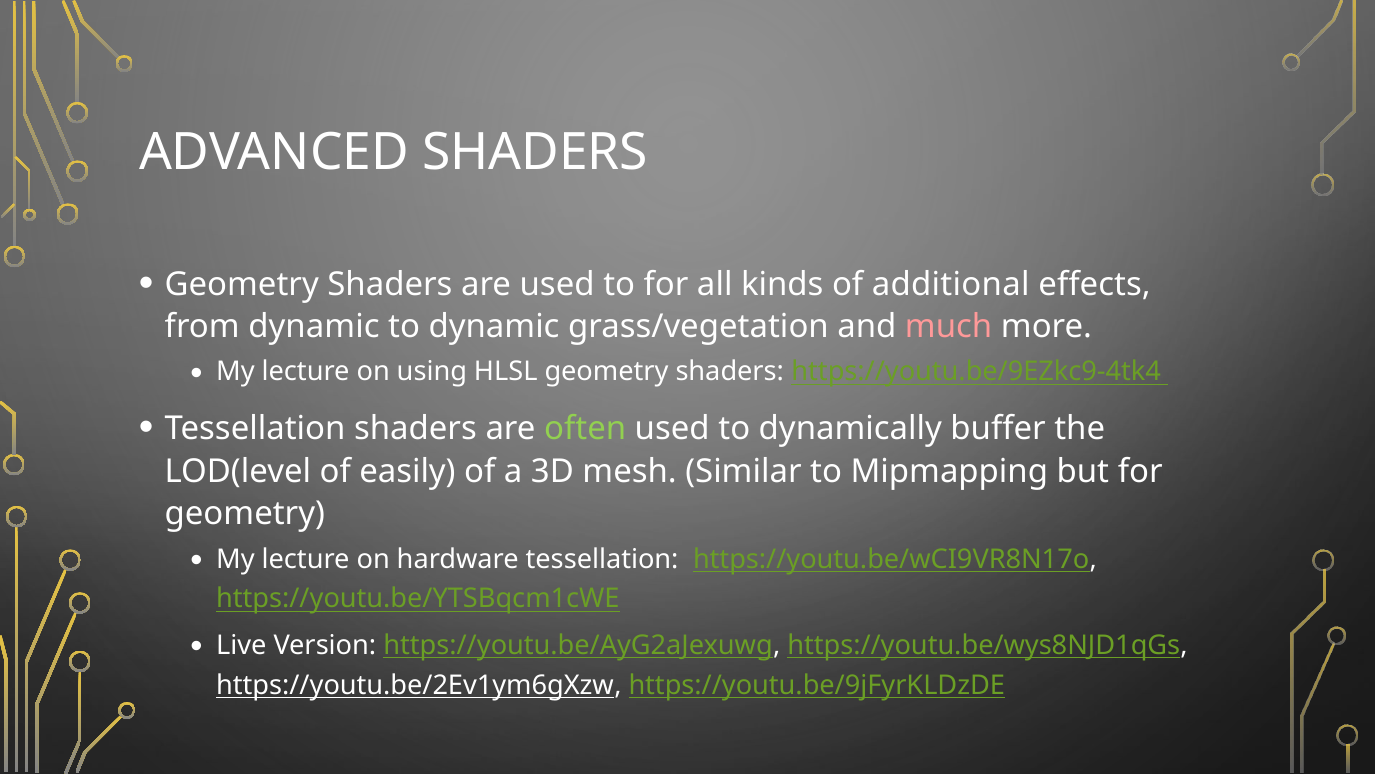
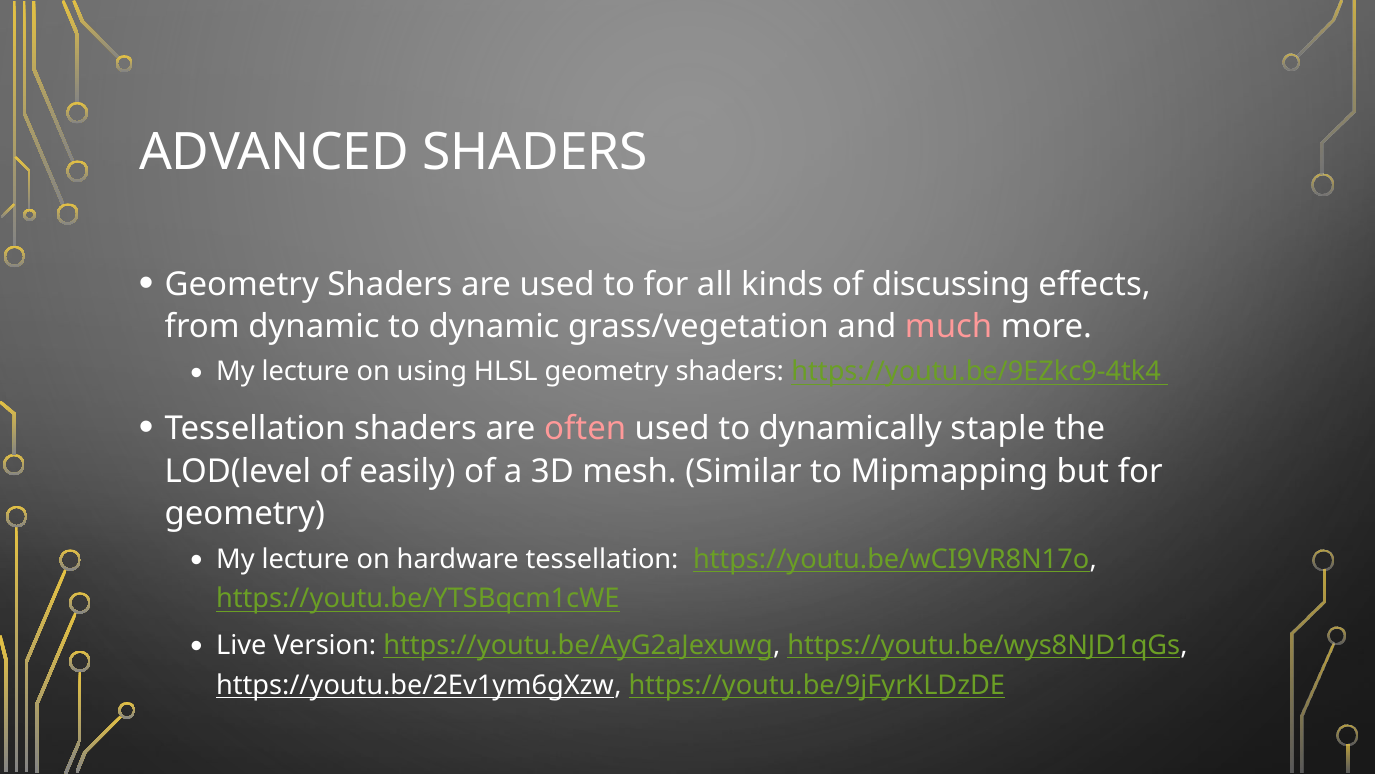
additional: additional -> discussing
often colour: light green -> pink
buffer: buffer -> staple
